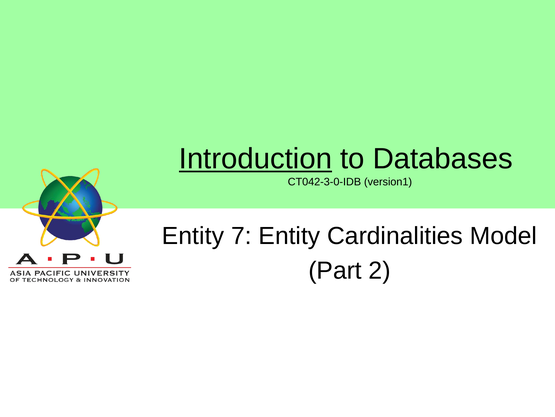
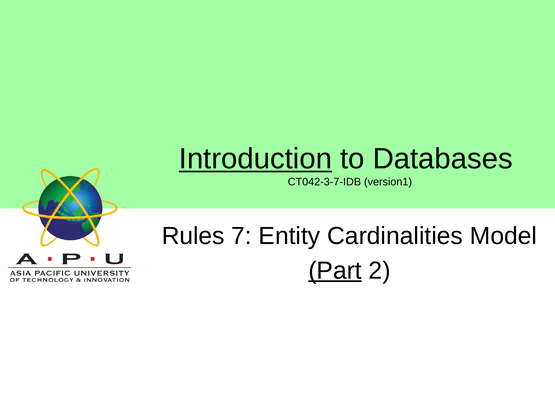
CT042-3-0-IDB: CT042-3-0-IDB -> CT042-3-7-IDB
Entity at (193, 236): Entity -> Rules
Part underline: none -> present
